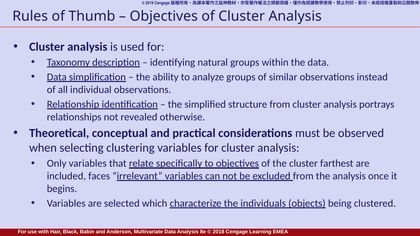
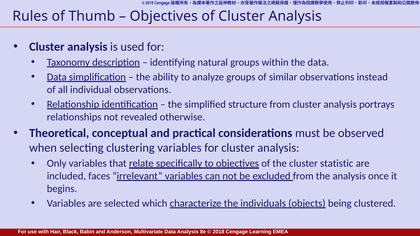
farthest: farthest -> statistic
